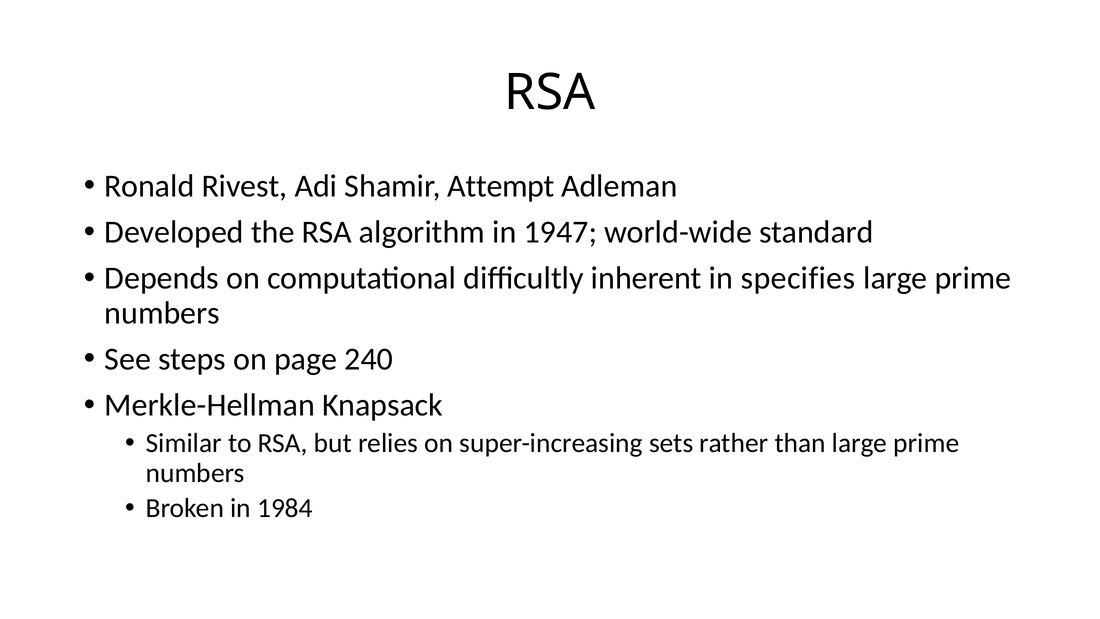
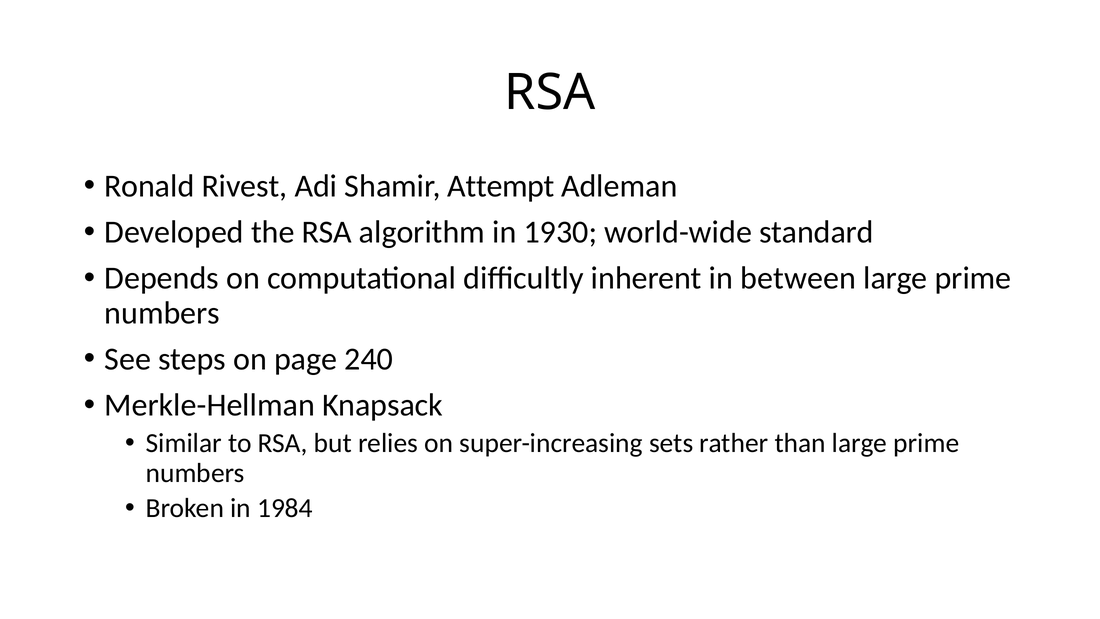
1947: 1947 -> 1930
specifies: specifies -> between
